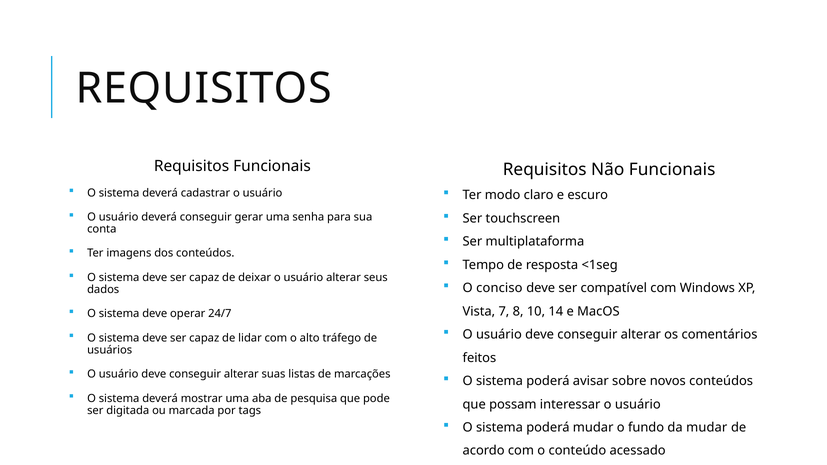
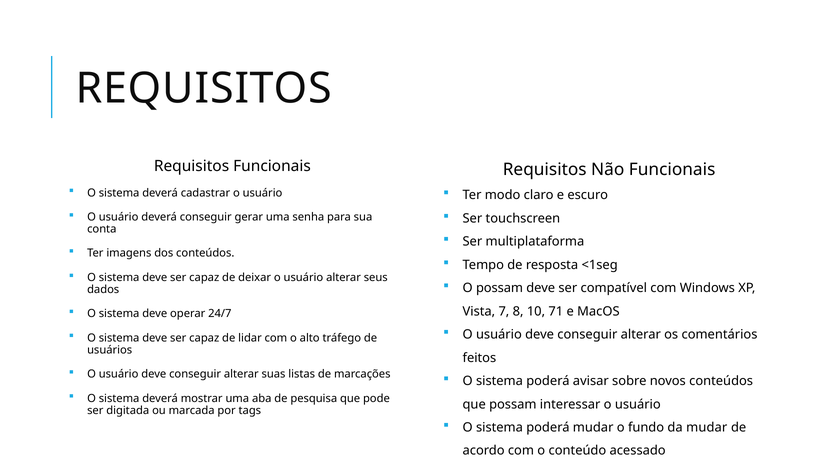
O conciso: conciso -> possam
14: 14 -> 71
